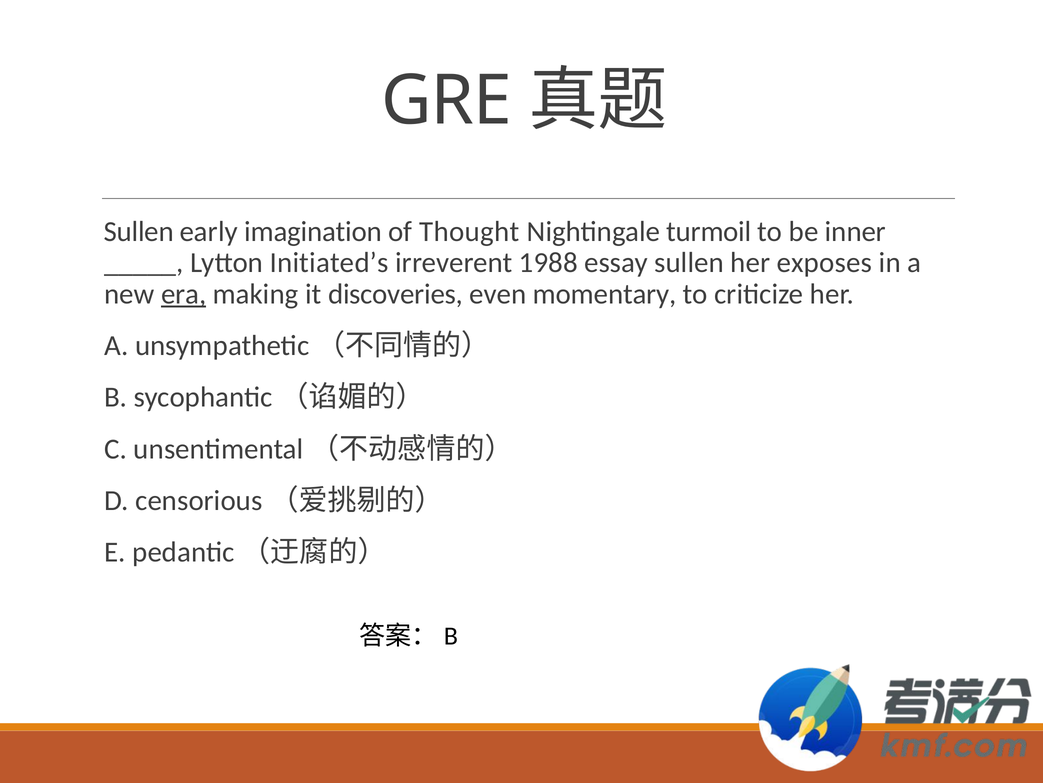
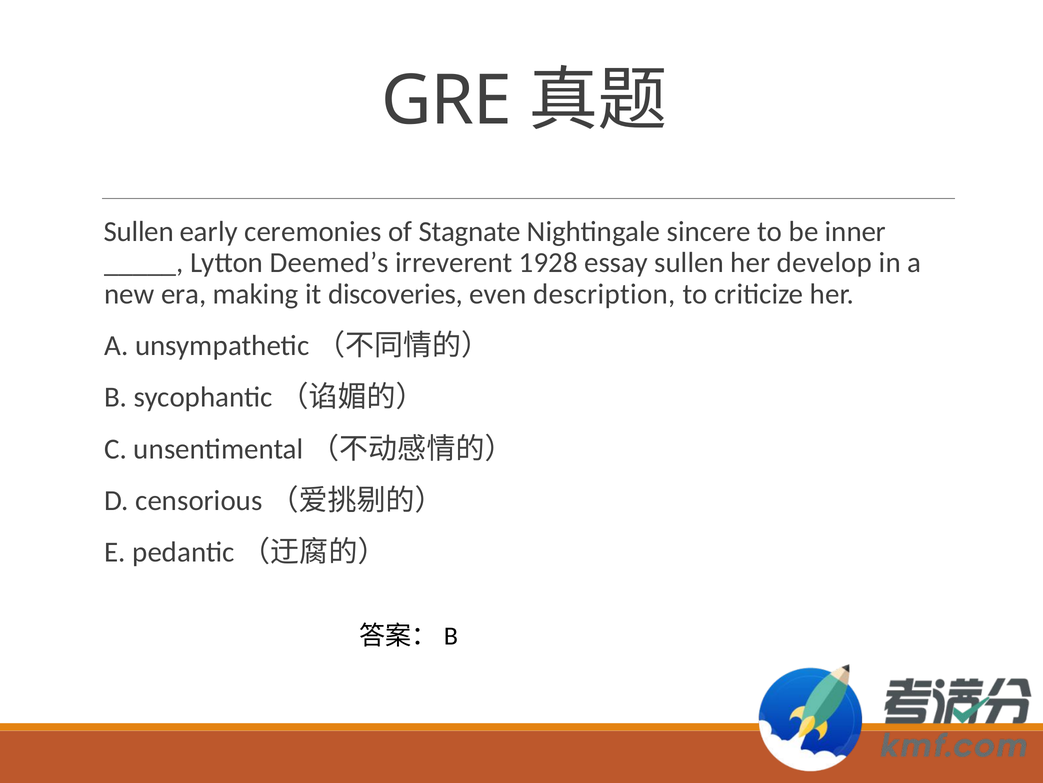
imagination: imagination -> ceremonies
Thought: Thought -> Stagnate
turmoil: turmoil -> sincere
Initiated’s: Initiated’s -> Deemed’s
1988: 1988 -> 1928
exposes: exposes -> develop
era underline: present -> none
momentary: momentary -> description
